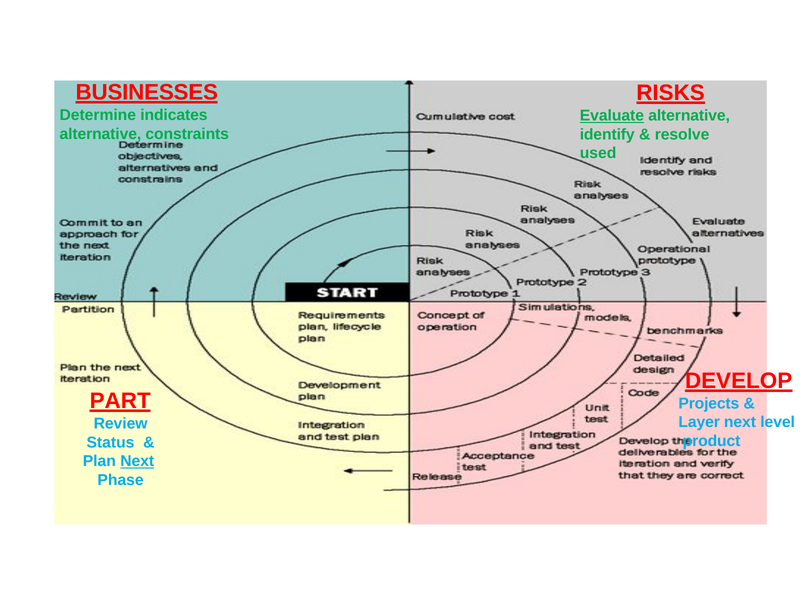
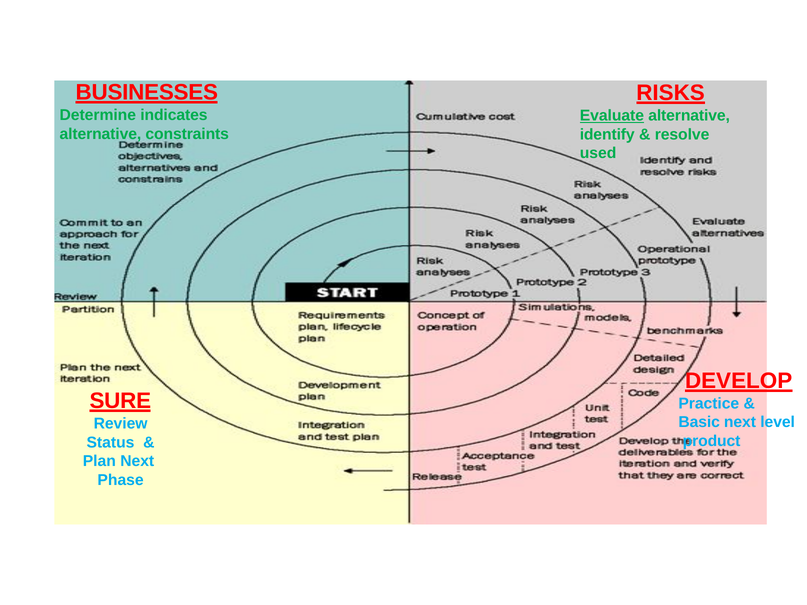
PART: PART -> SURE
Projects: Projects -> Practice
Layer: Layer -> Basic
Next at (137, 461) underline: present -> none
